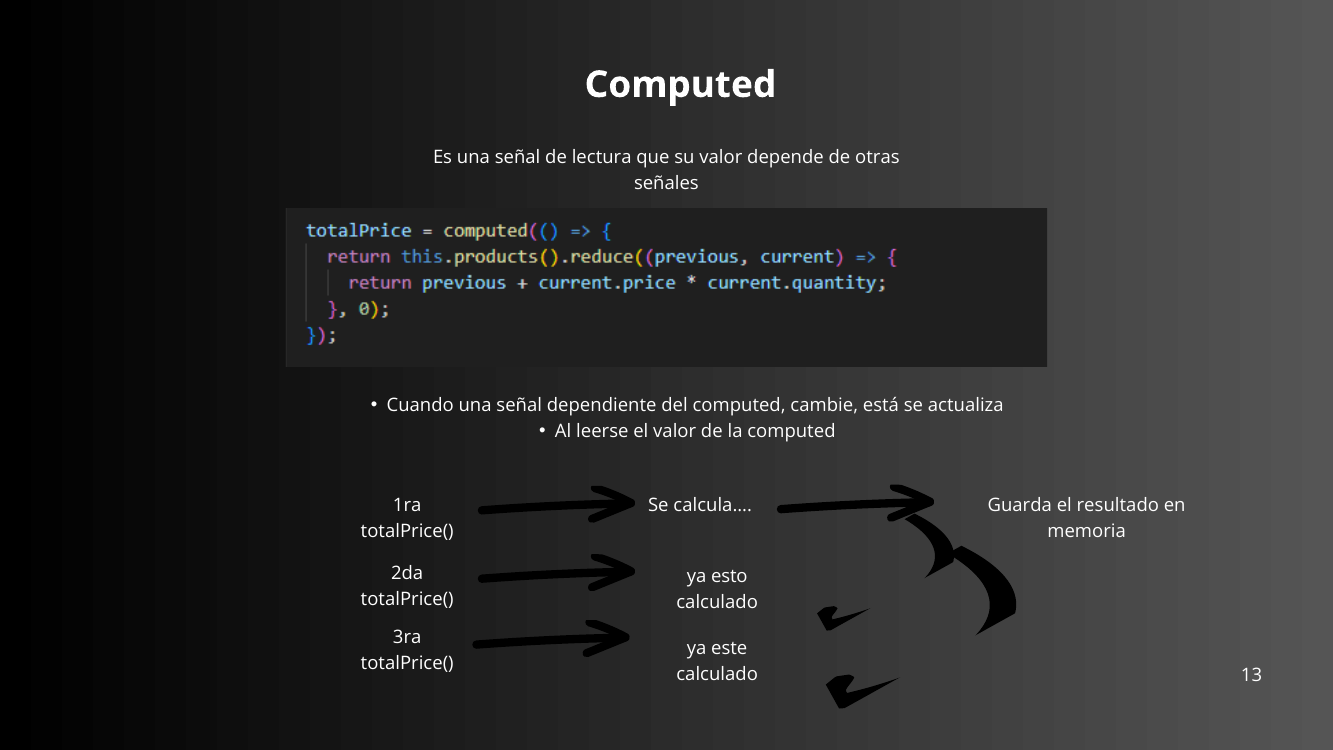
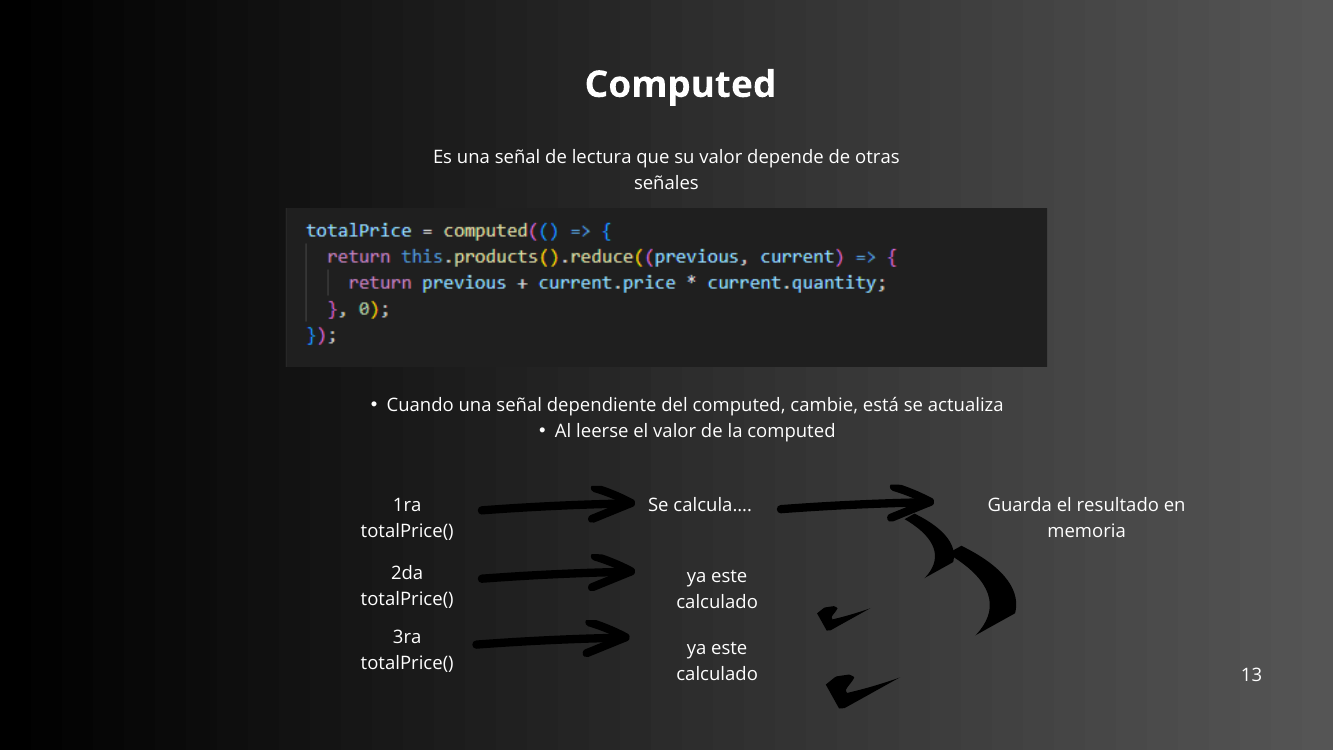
esto at (729, 576): esto -> este
